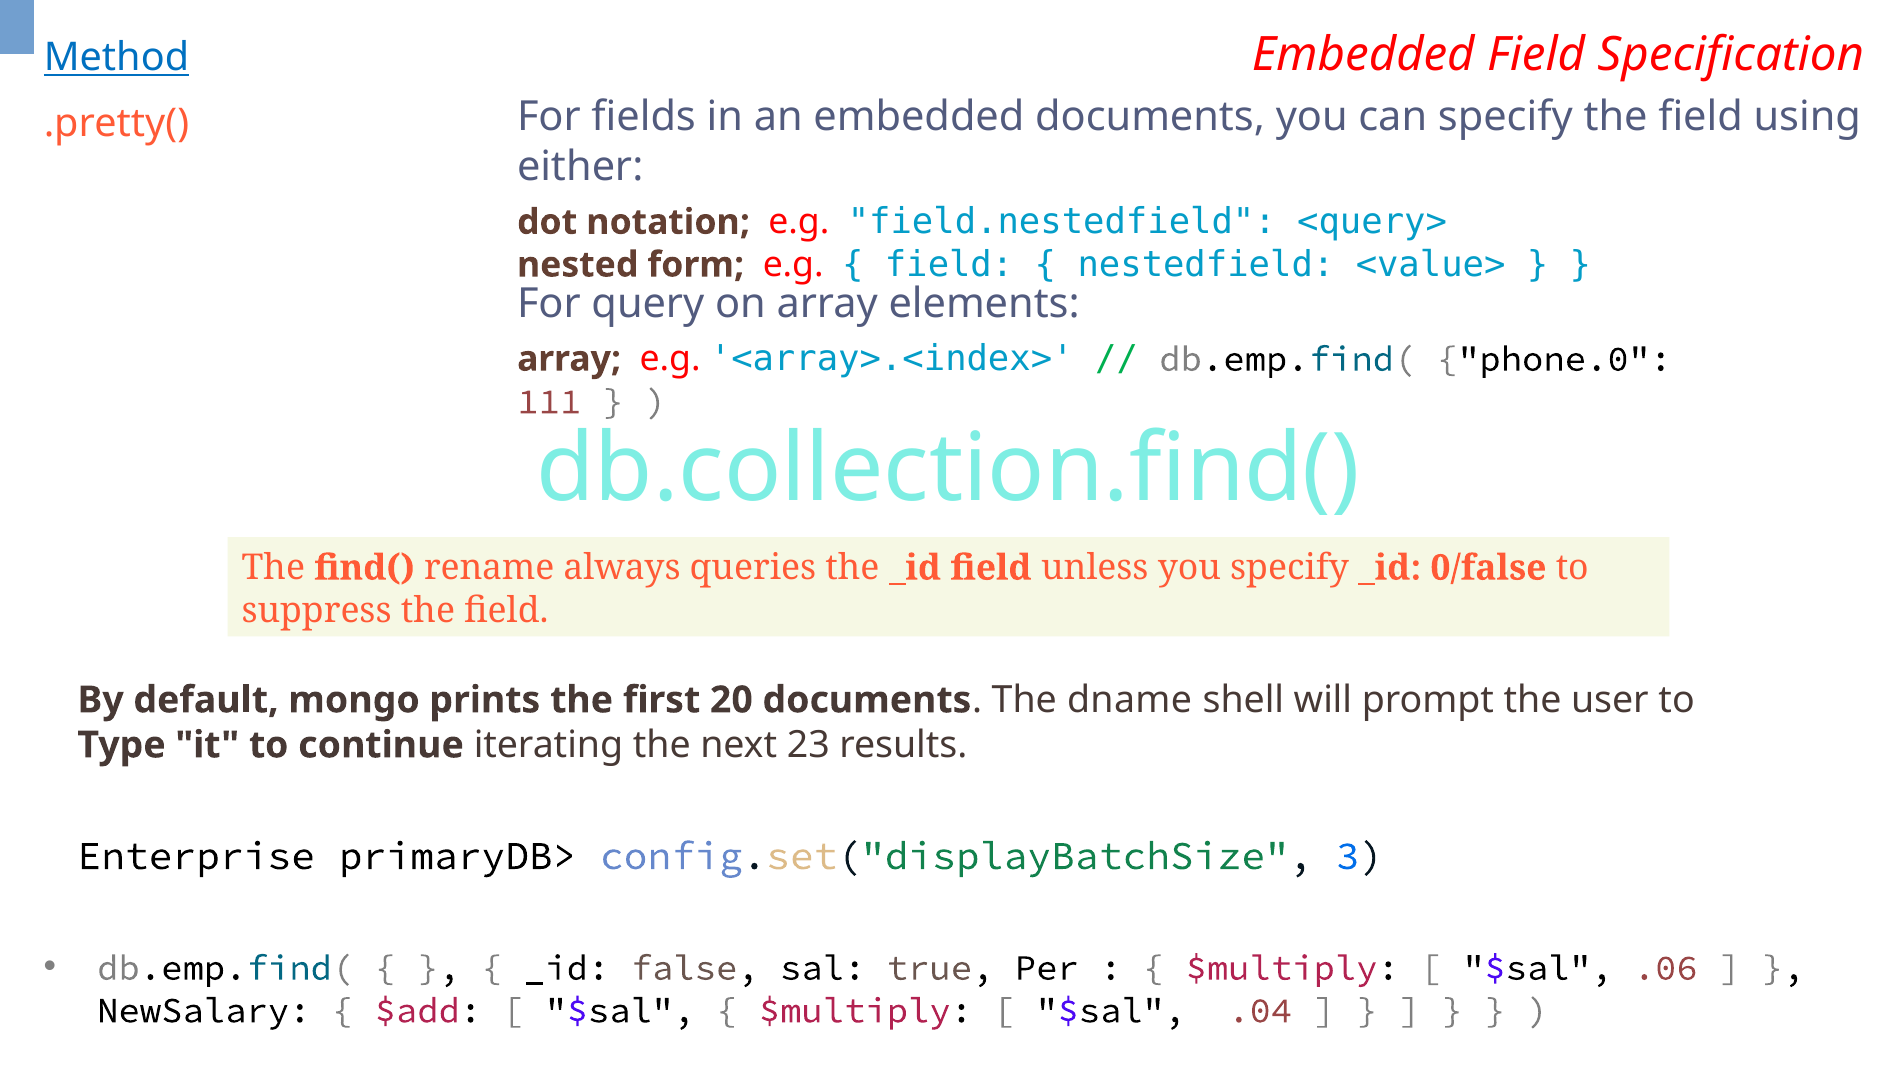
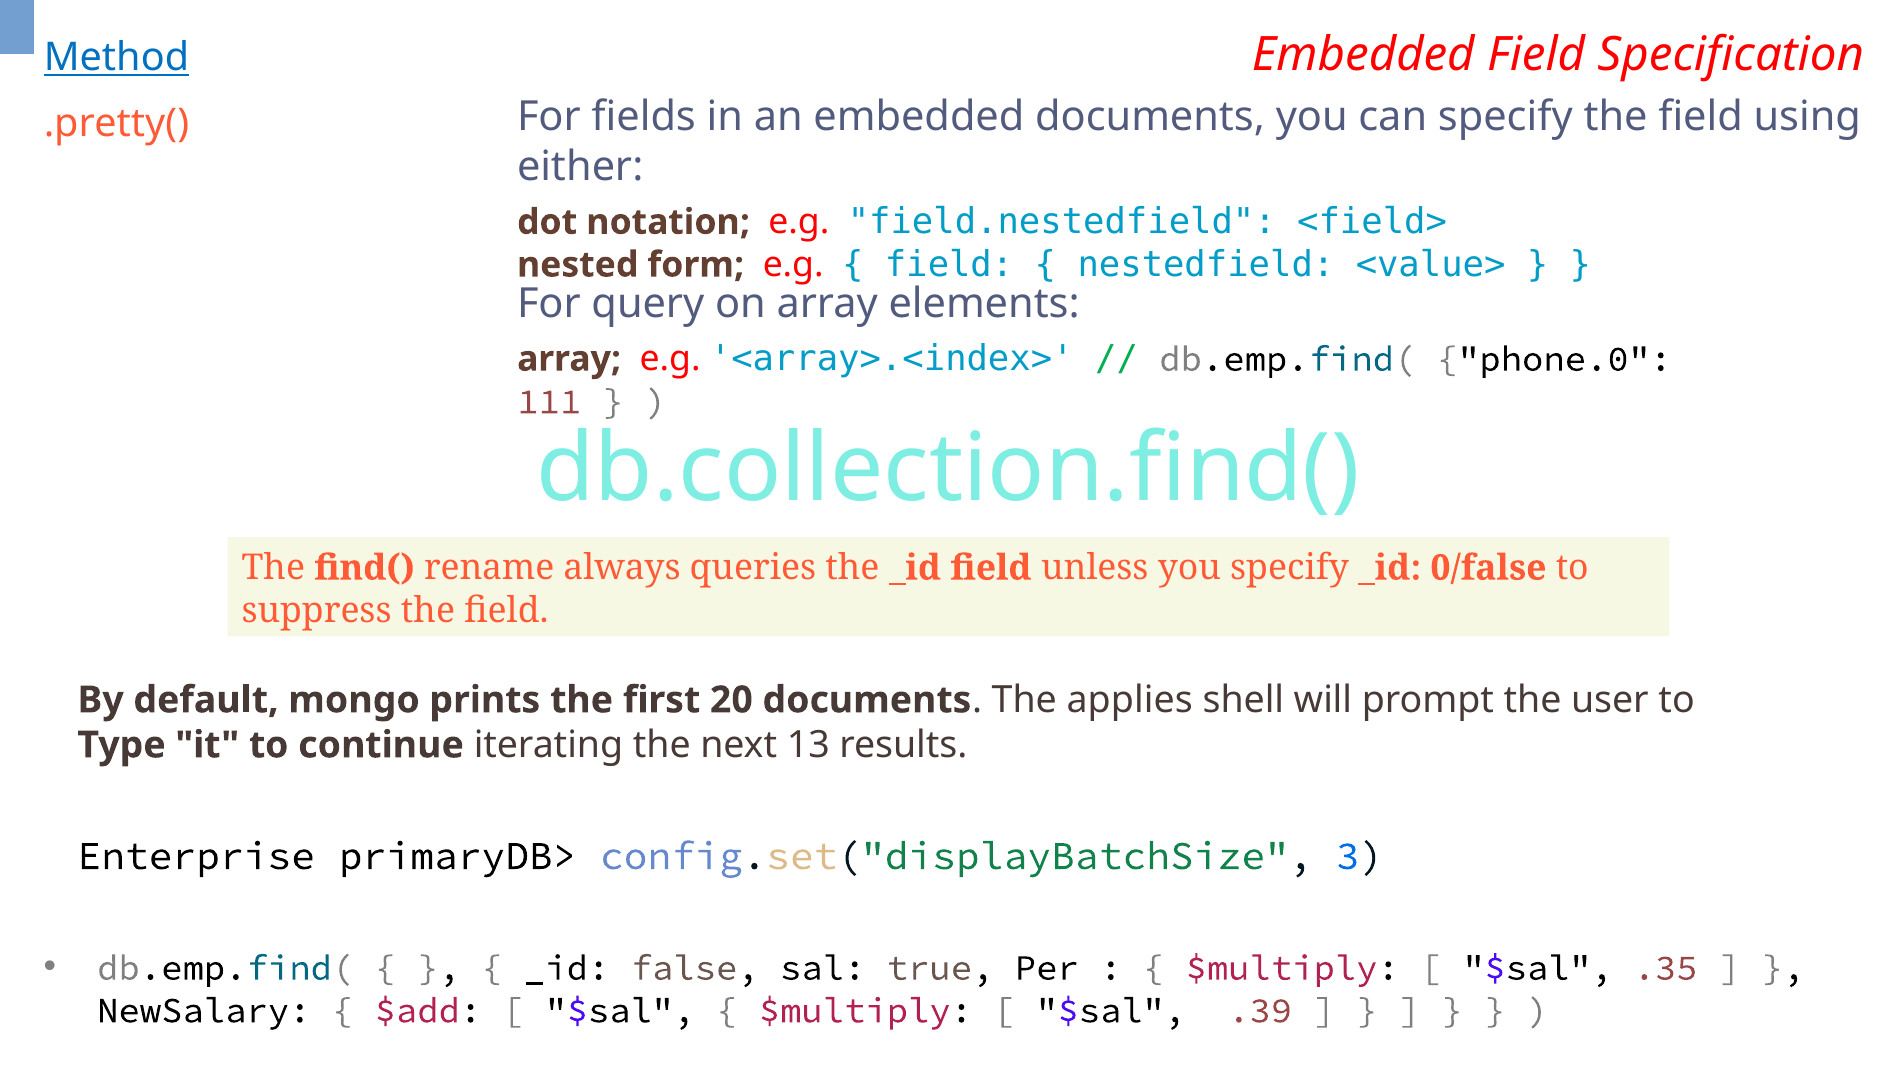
<query>: <query> -> <field>
dname: dname -> applies
23: 23 -> 13
.06: .06 -> .35
.04: .04 -> .39
